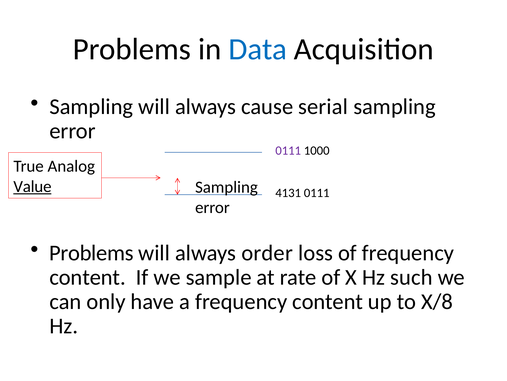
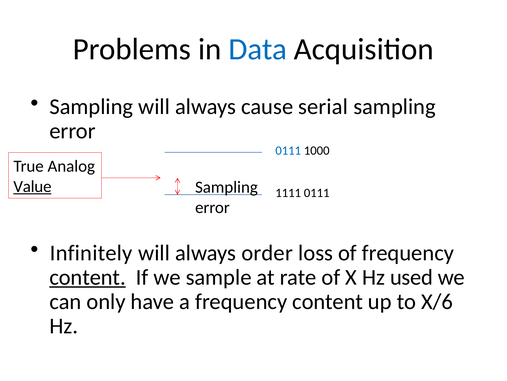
0111 at (288, 150) colour: purple -> blue
4131: 4131 -> 1111
Problems at (91, 252): Problems -> Infinitely
content at (88, 277) underline: none -> present
such: such -> used
X/8: X/8 -> X/6
